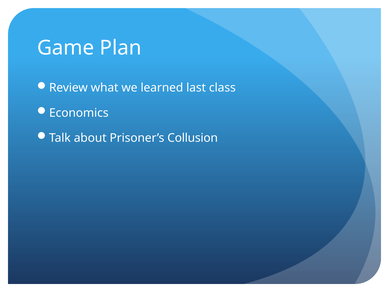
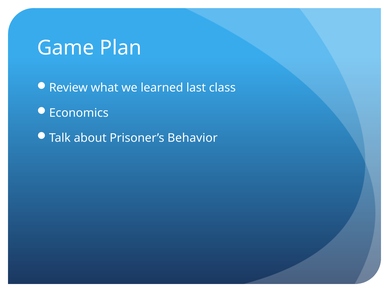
Collusion: Collusion -> Behavior
